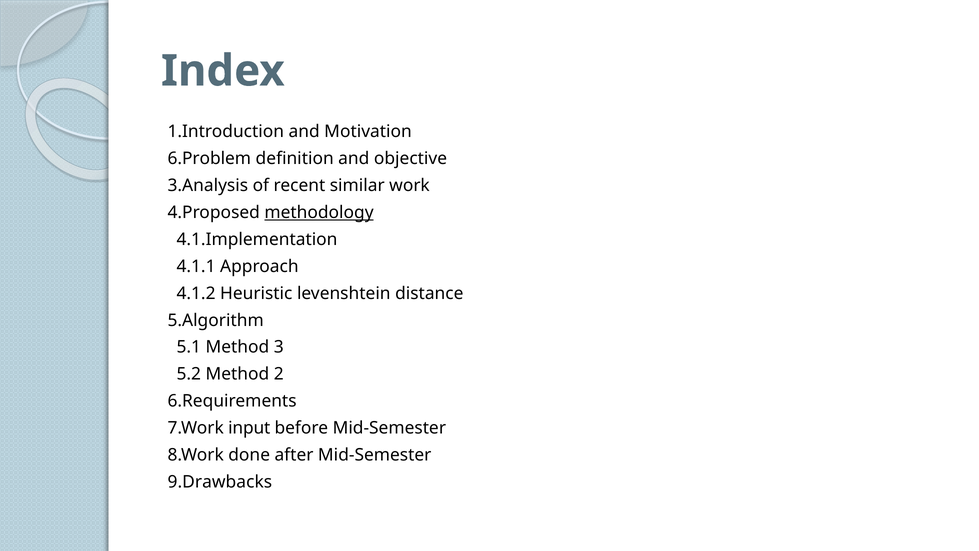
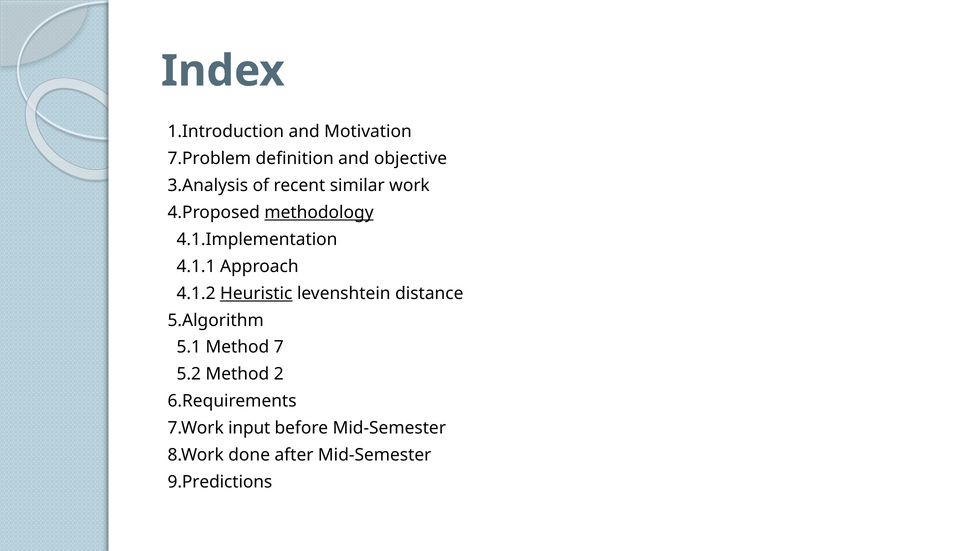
6.Problem: 6.Problem -> 7.Problem
Heuristic underline: none -> present
3: 3 -> 7
9.Drawbacks: 9.Drawbacks -> 9.Predictions
